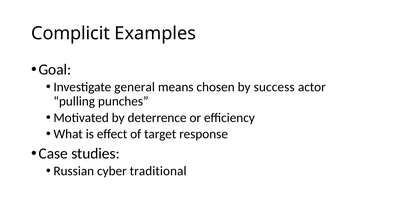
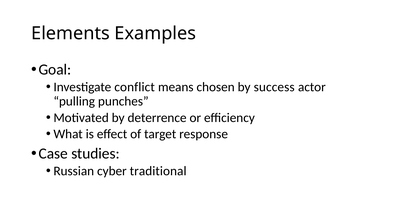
Complicit: Complicit -> Elements
general: general -> conflict
